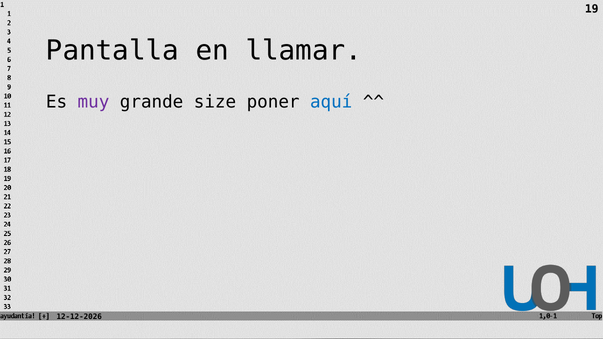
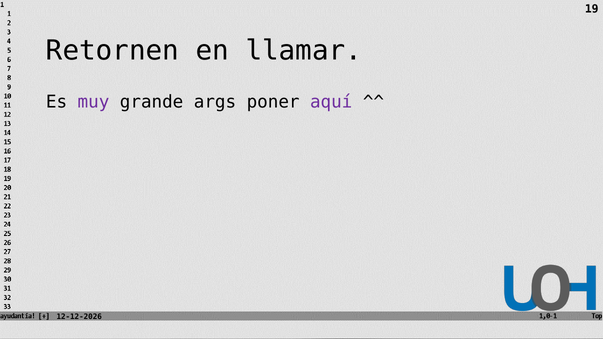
Pantalla: Pantalla -> Retornen
size: size -> args
aquí colour: blue -> purple
